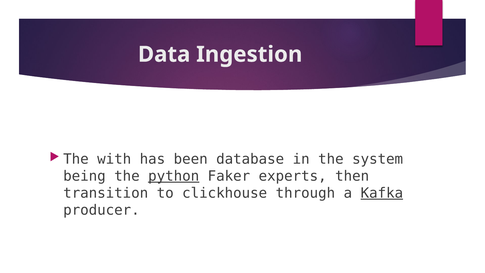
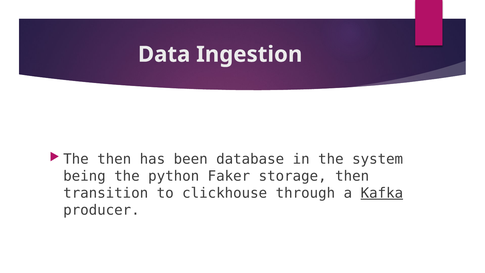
The with: with -> then
python underline: present -> none
experts: experts -> storage
